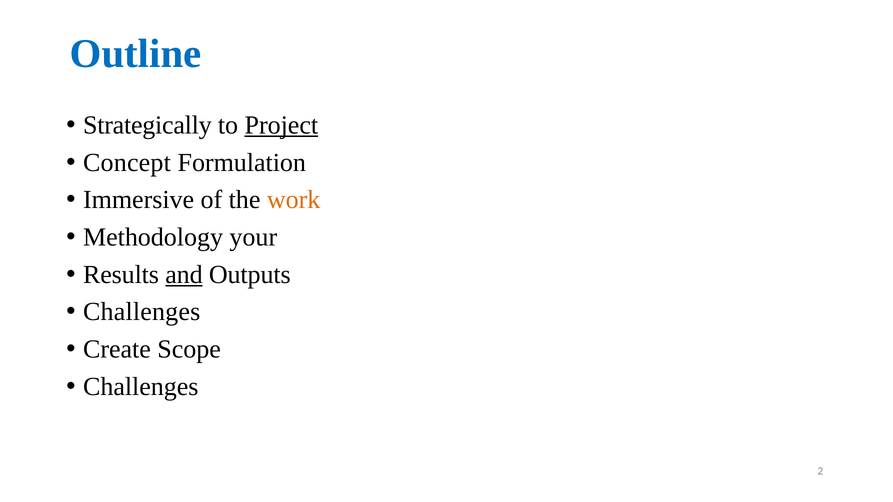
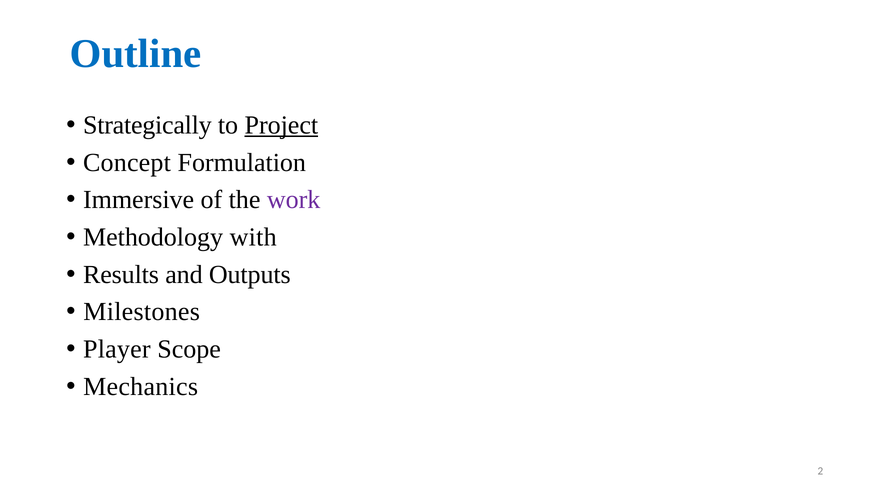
work colour: orange -> purple
your: your -> with
and underline: present -> none
Challenges at (142, 312): Challenges -> Milestones
Create: Create -> Player
Challenges at (141, 387): Challenges -> Mechanics
